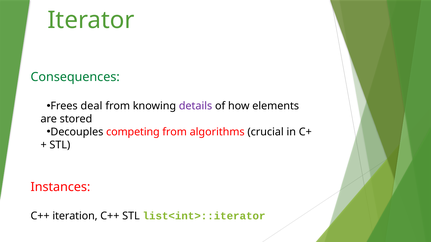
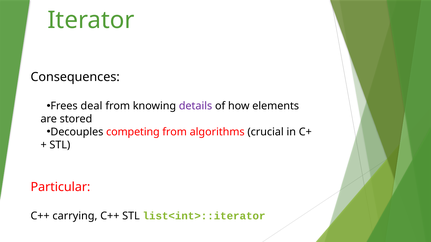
Consequences colour: green -> black
Instances: Instances -> Particular
iteration: iteration -> carrying
